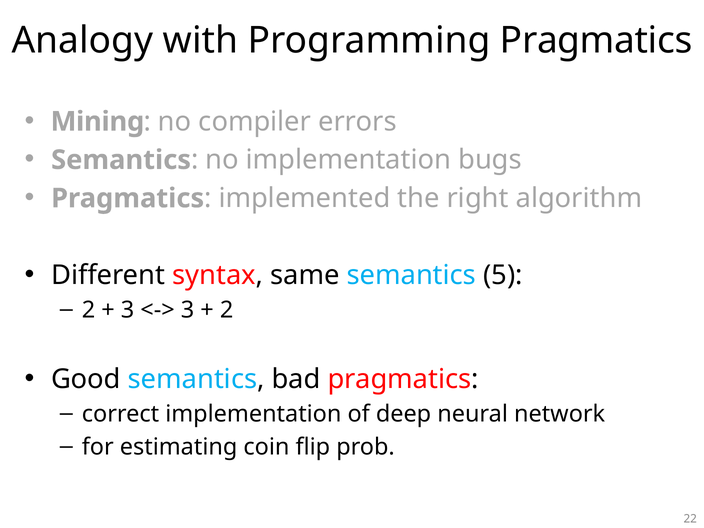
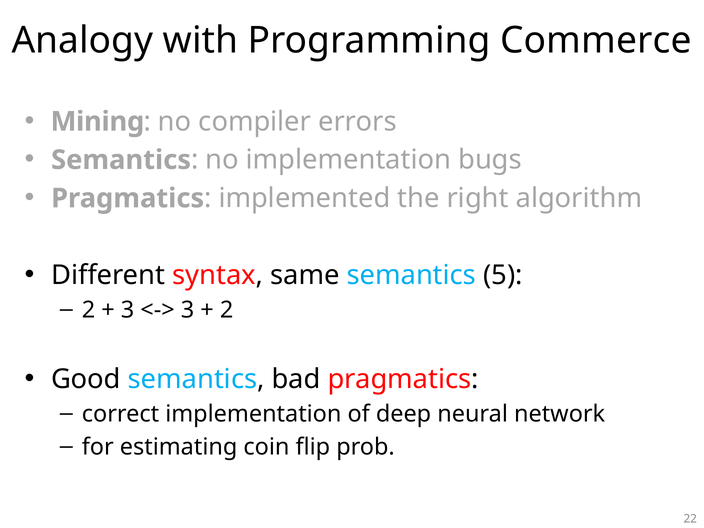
Programming Pragmatics: Pragmatics -> Commerce
